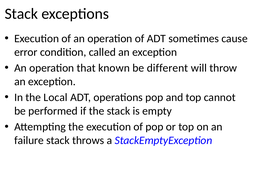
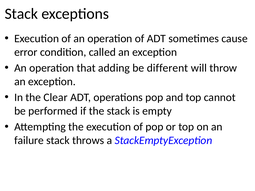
known: known -> adding
Local: Local -> Clear
